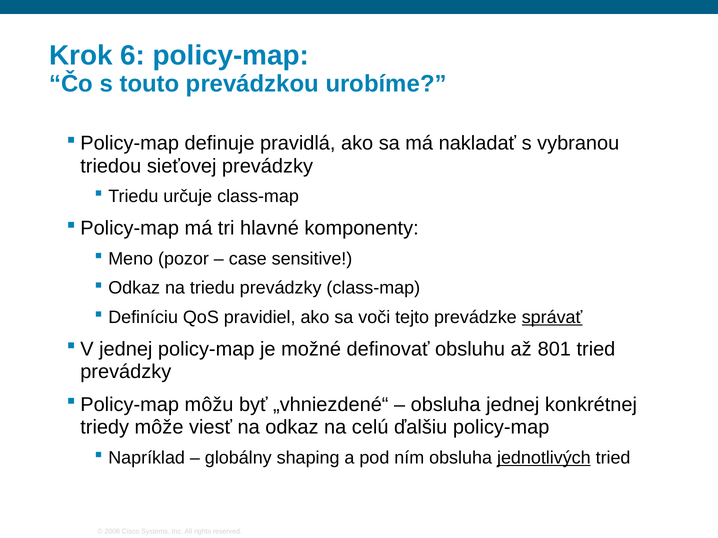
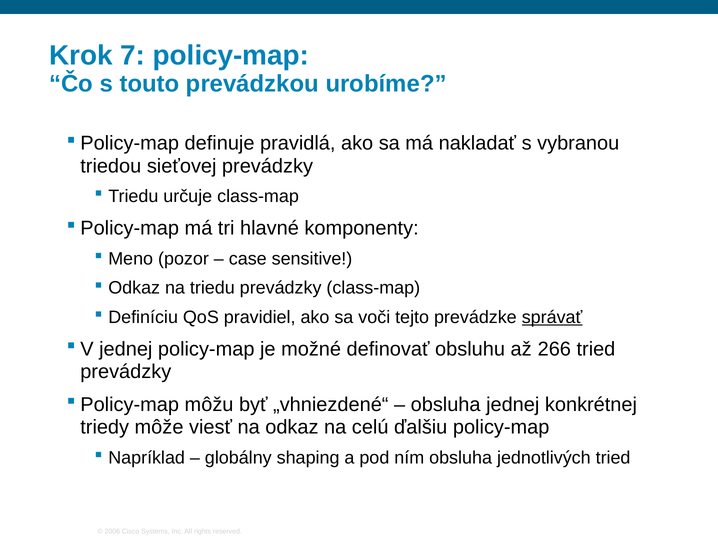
6: 6 -> 7
801: 801 -> 266
jednotlivých underline: present -> none
